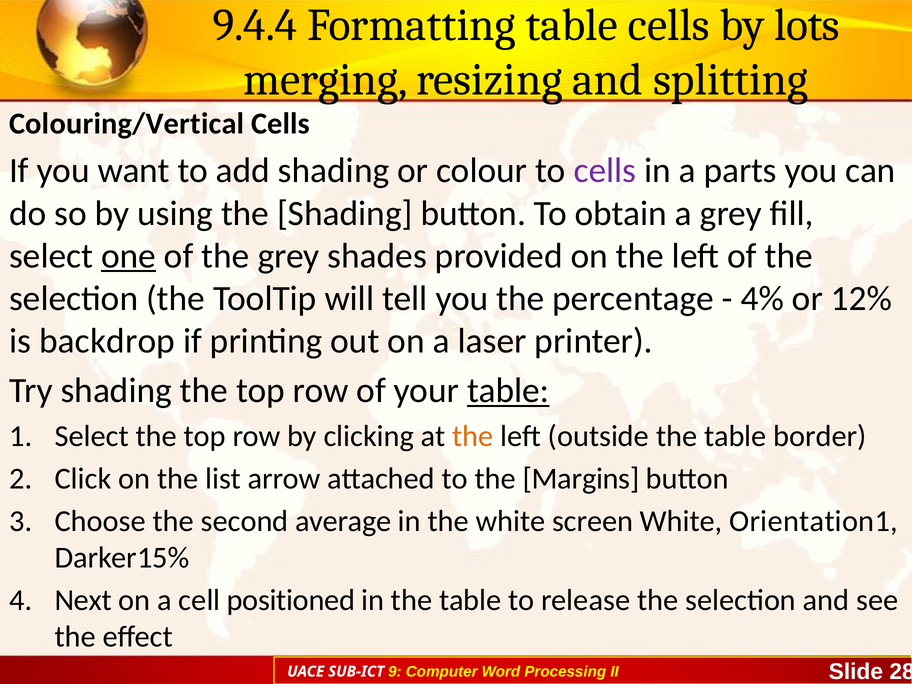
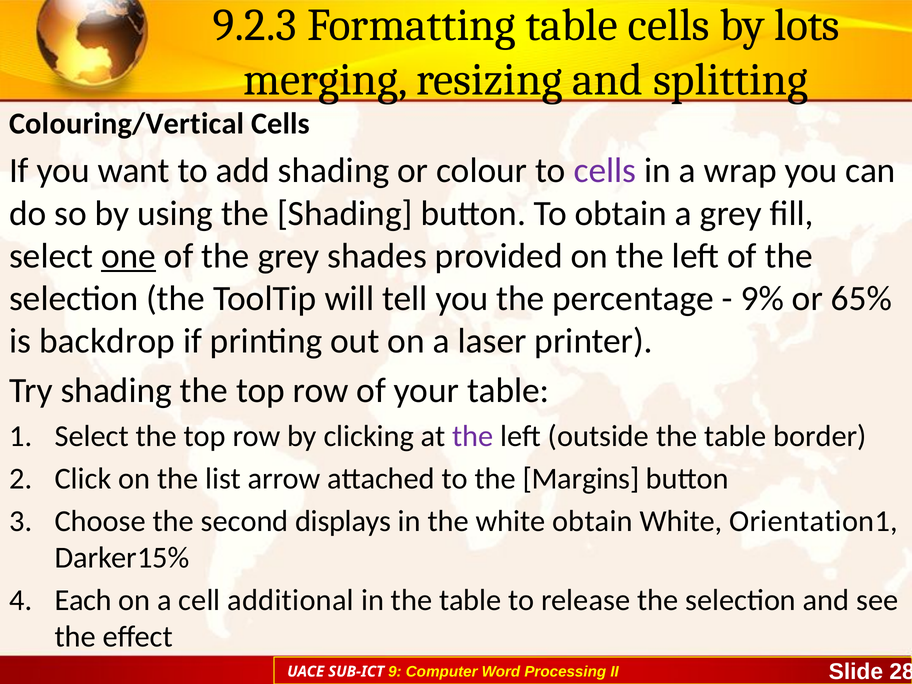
9.4.4: 9.4.4 -> 9.2.3
parts: parts -> wrap
4%: 4% -> 9%
12%: 12% -> 65%
table at (508, 391) underline: present -> none
the at (473, 436) colour: orange -> purple
average: average -> displays
white screen: screen -> obtain
Next: Next -> Each
positioned: positioned -> additional
